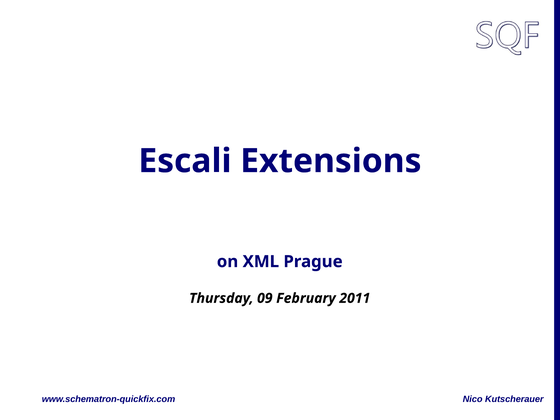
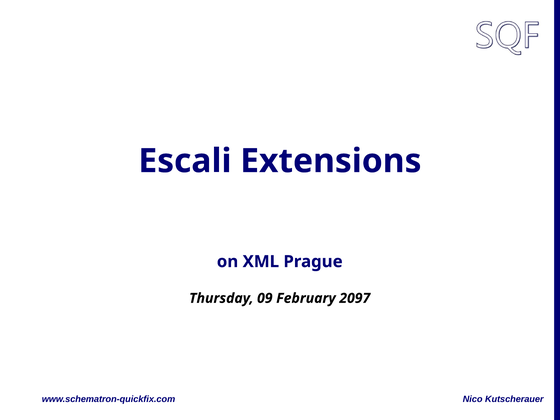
2011: 2011 -> 2097
